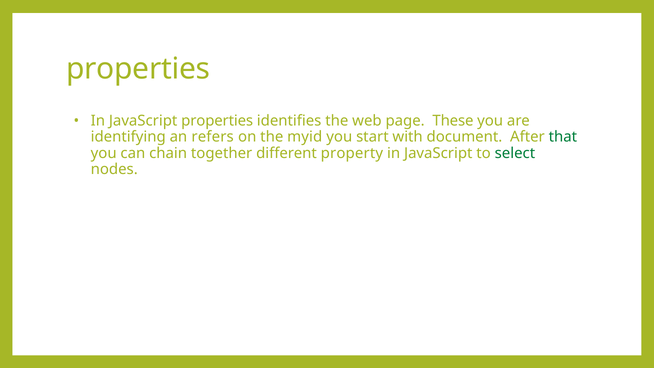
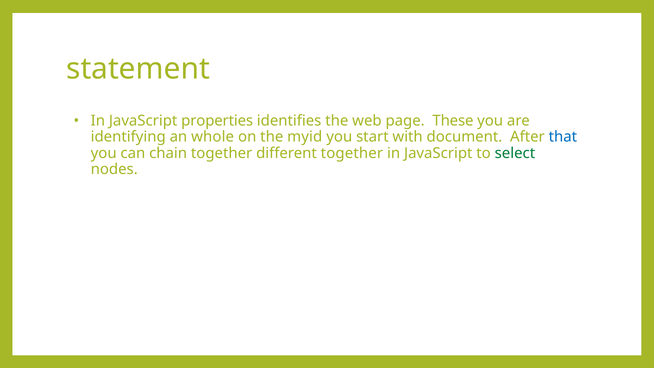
properties at (138, 69): properties -> statement
refers: refers -> whole
that colour: green -> blue
different property: property -> together
